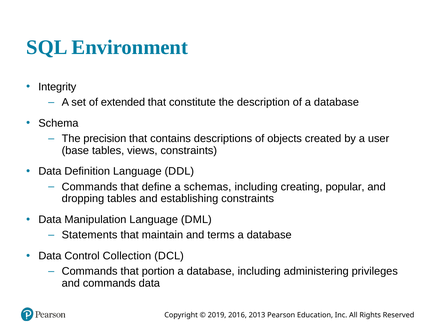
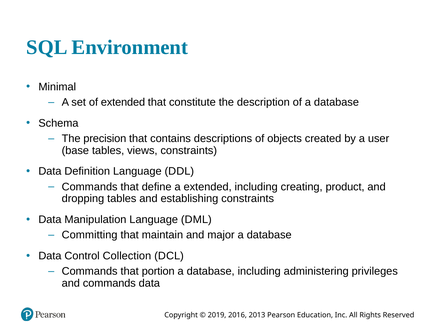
Integrity: Integrity -> Minimal
a schemas: schemas -> extended
popular: popular -> product
Statements: Statements -> Committing
terms: terms -> major
